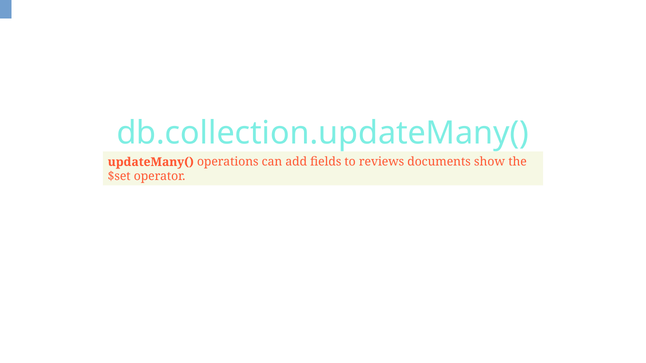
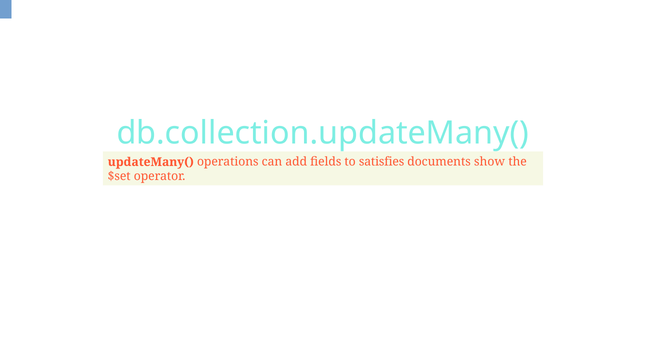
reviews: reviews -> satisfies
